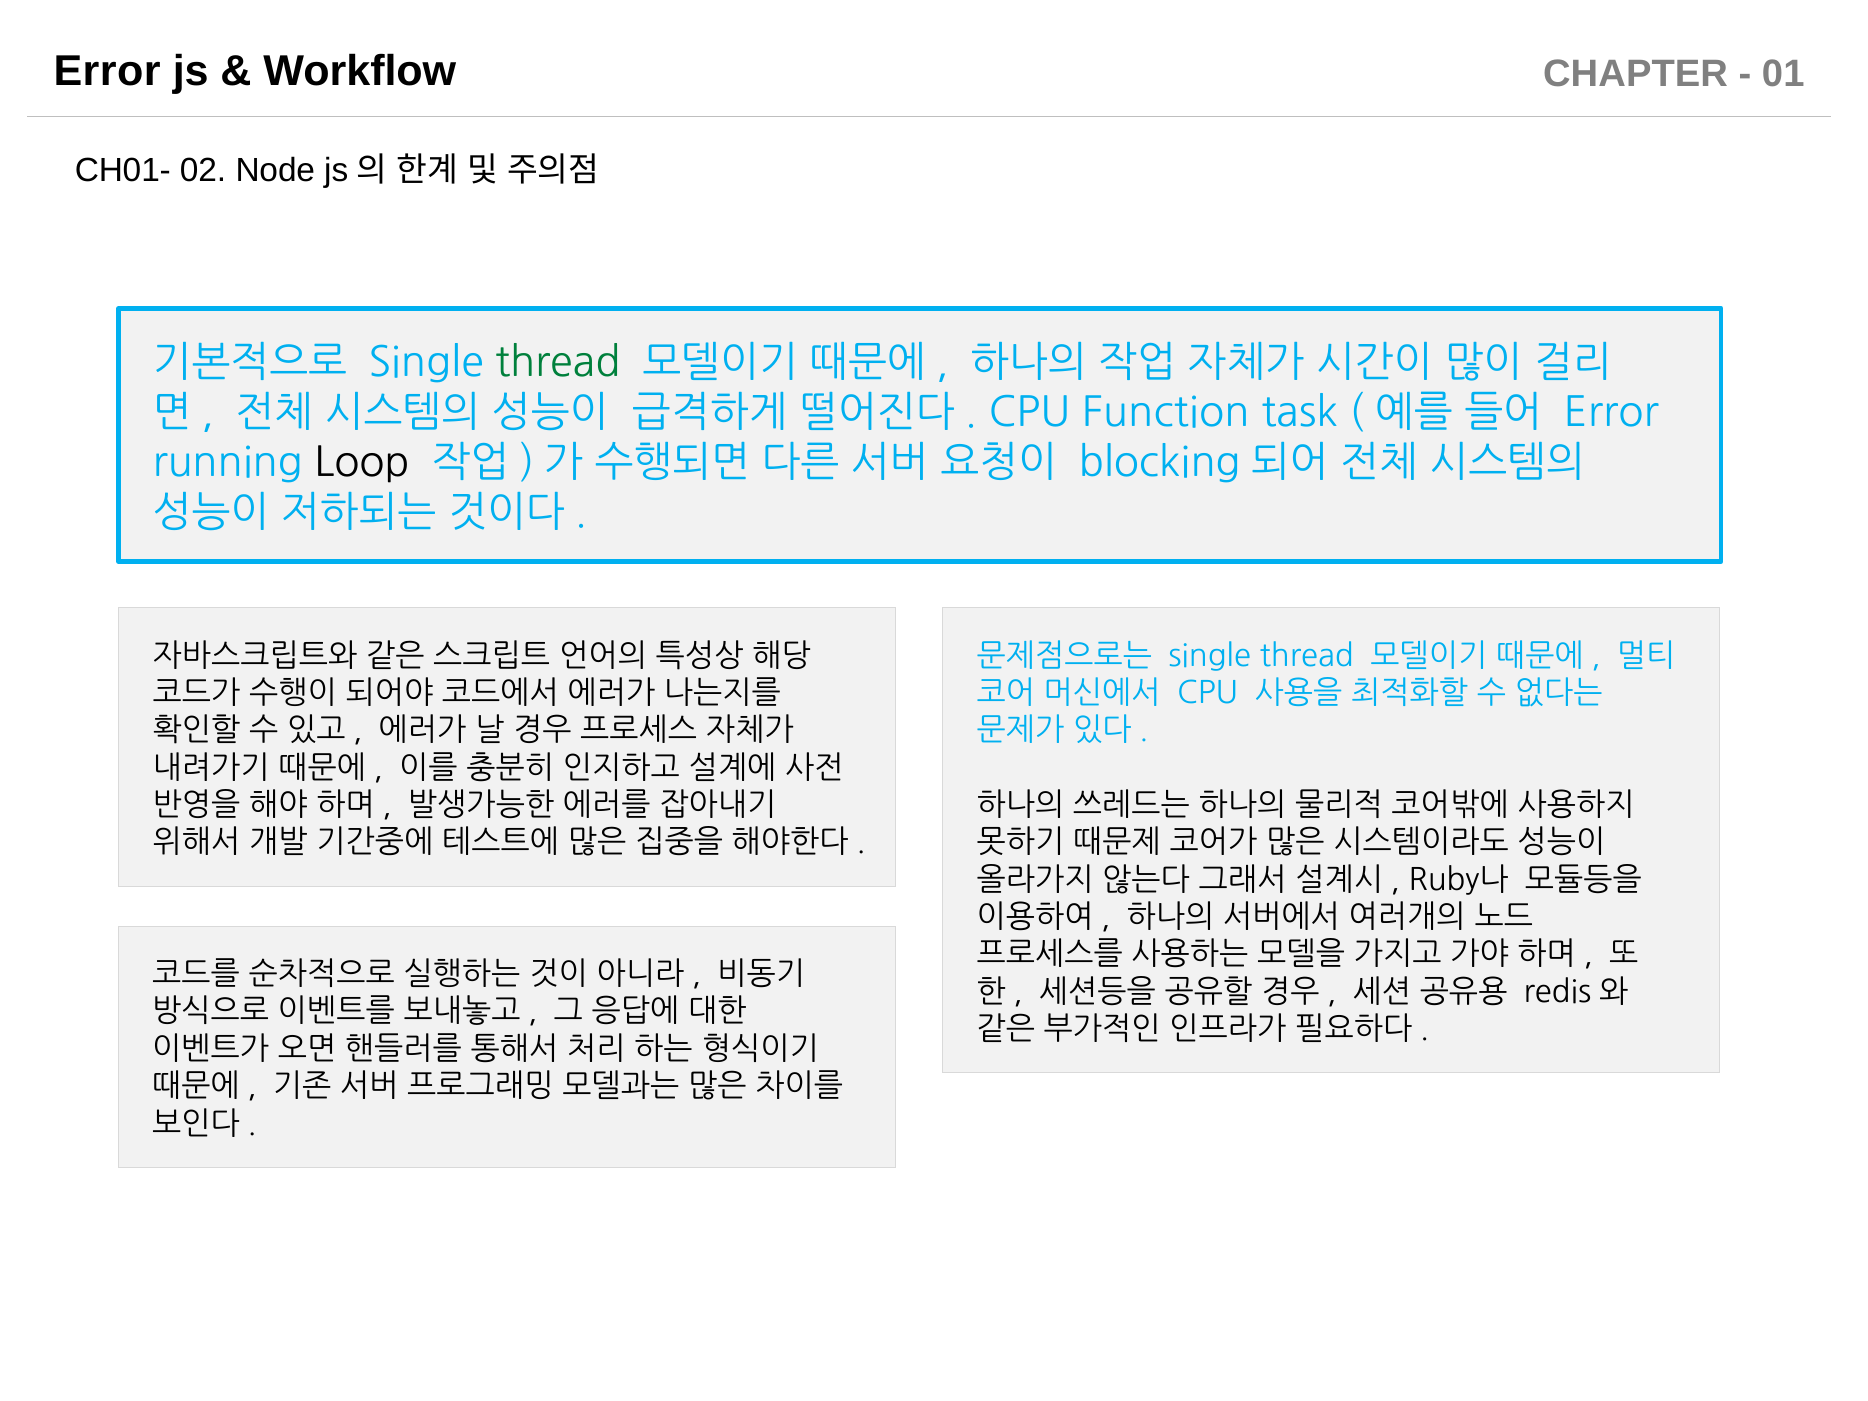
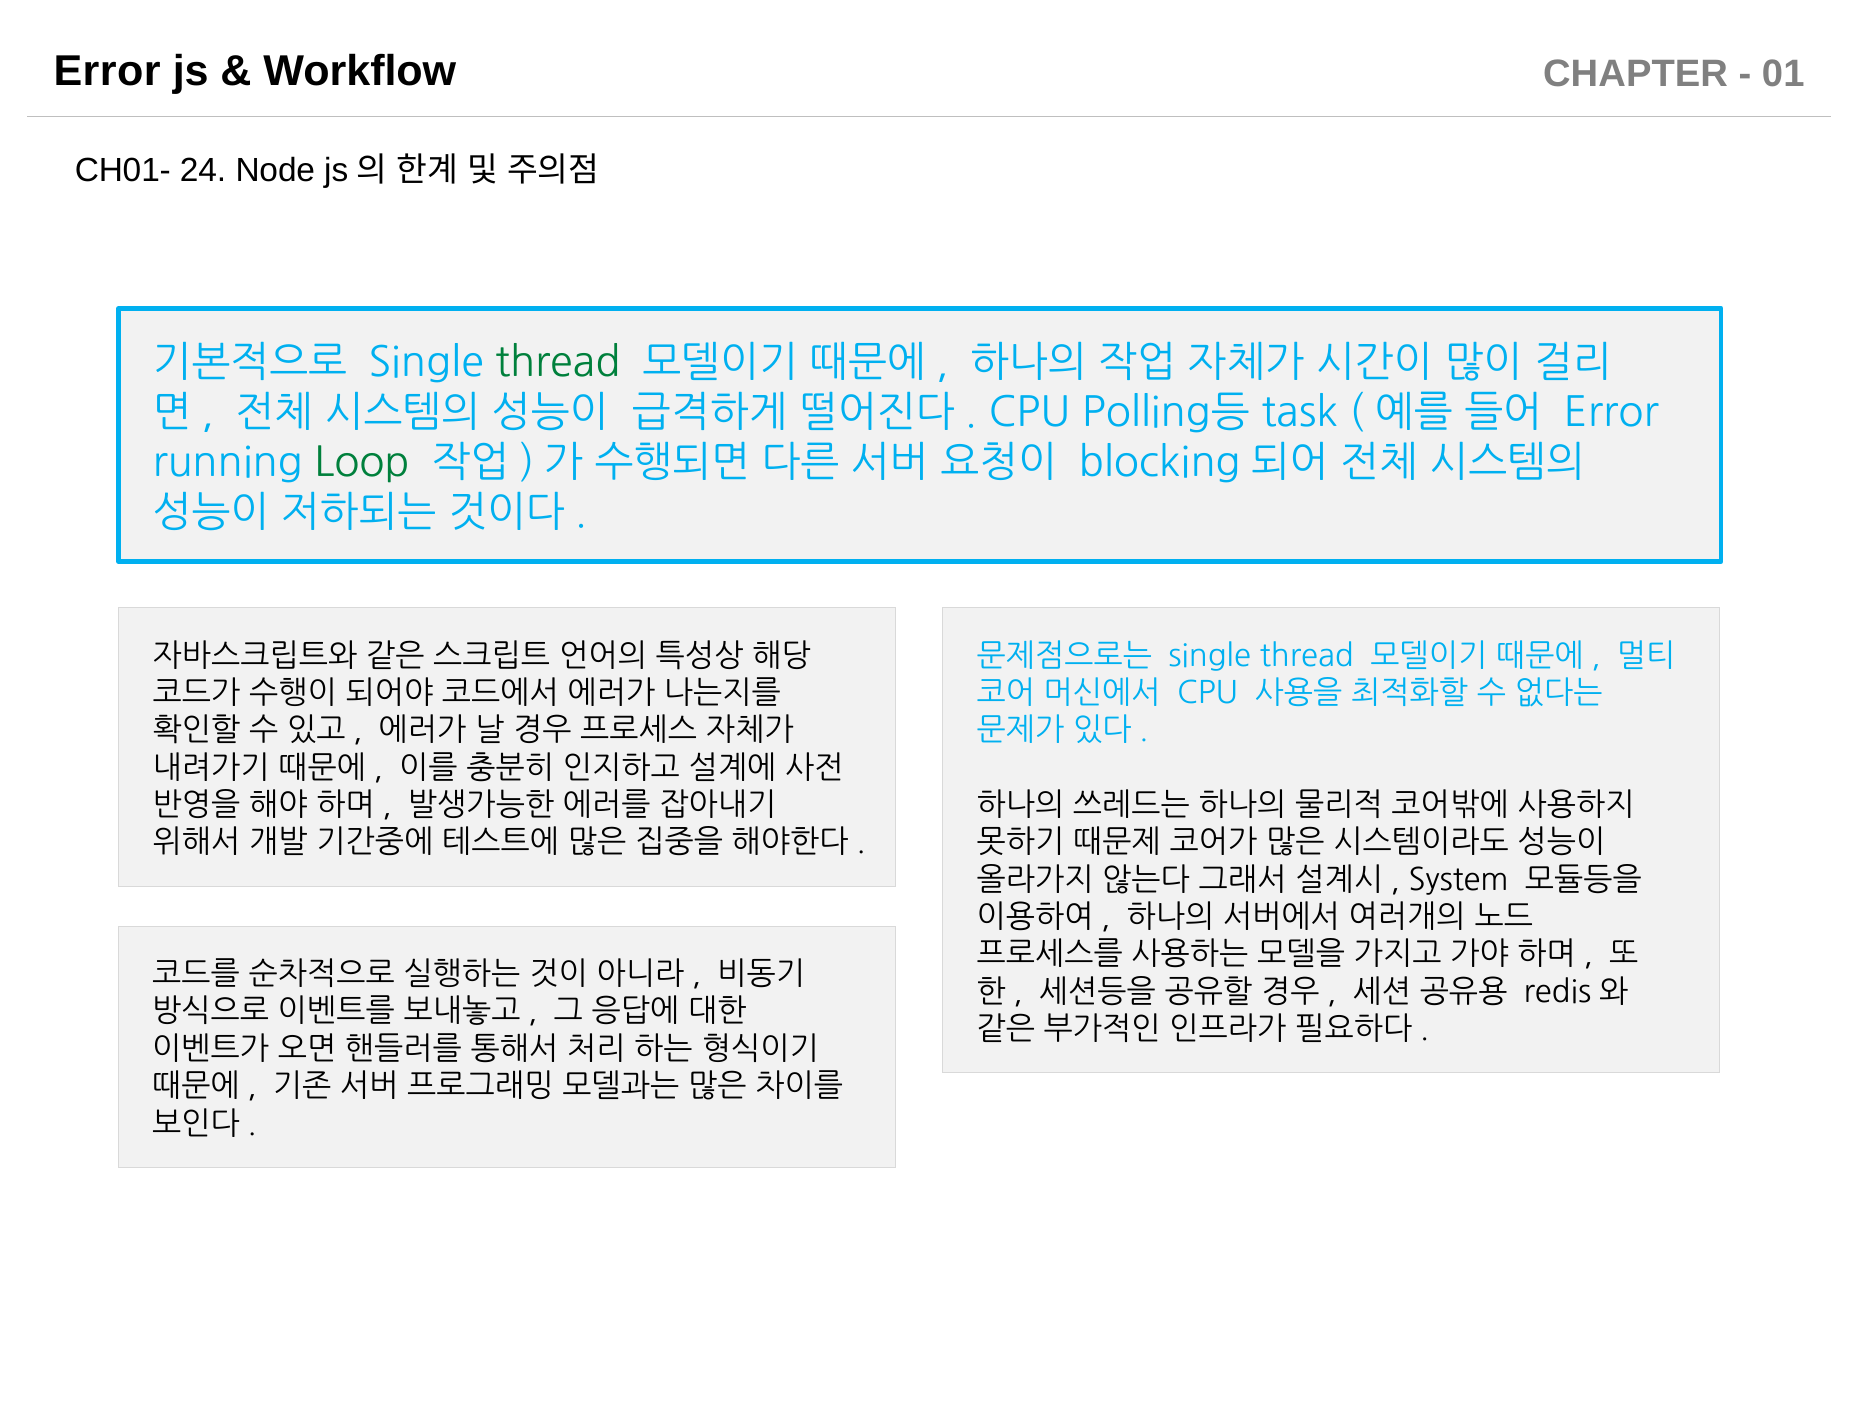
02: 02 -> 24
Function: Function -> Polling등
Loop colour: black -> green
Ruby나: Ruby나 -> System
